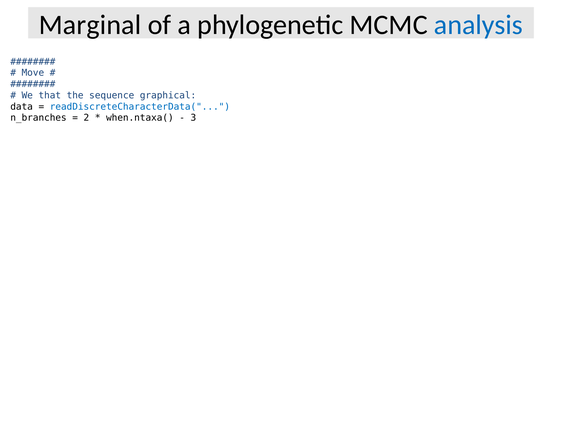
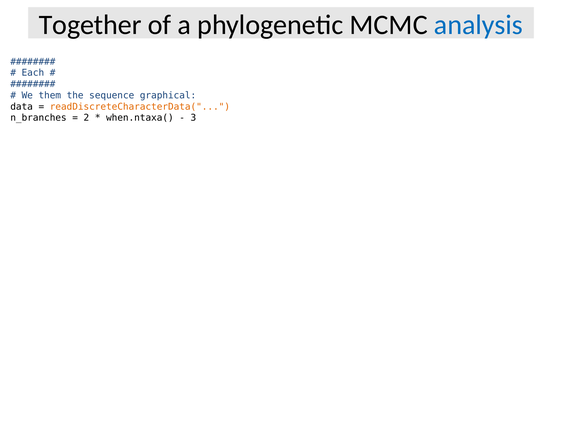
Marginal: Marginal -> Together
Move: Move -> Each
that: that -> them
readDiscreteCharacterData( colour: blue -> orange
